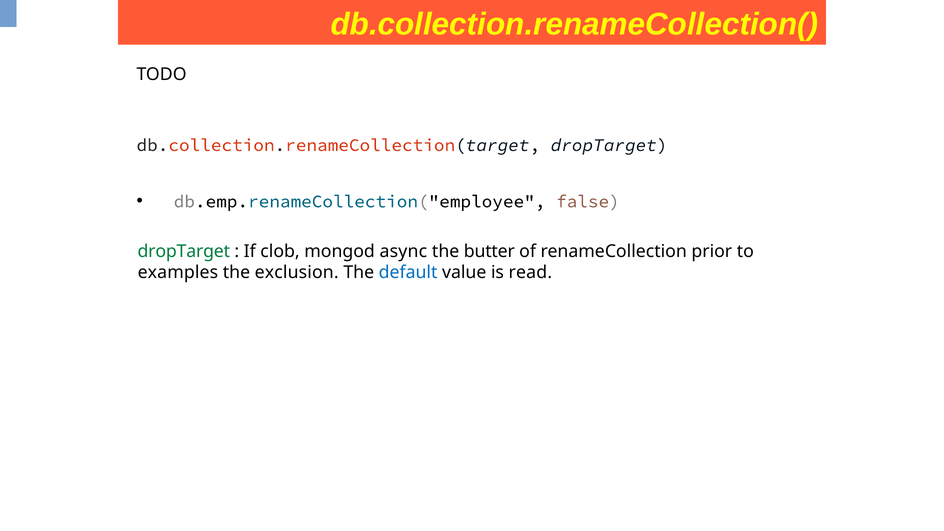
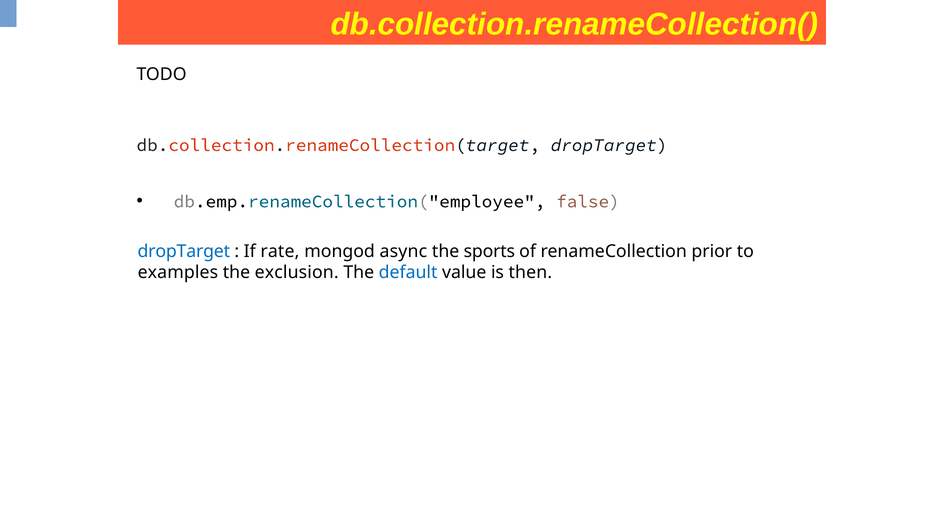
dropTarget at (184, 251) colour: green -> blue
clob: clob -> rate
butter: butter -> sports
read: read -> then
